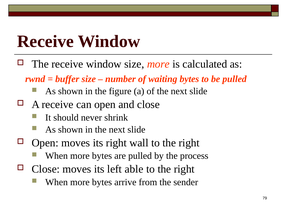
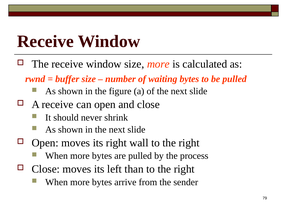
able: able -> than
